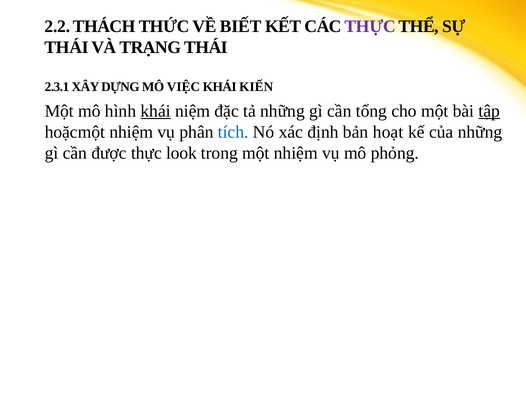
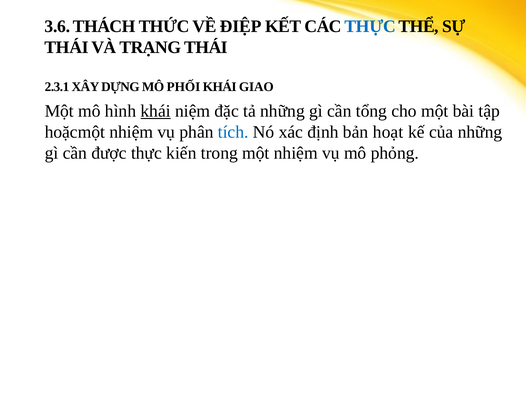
2.2: 2.2 -> 3.6
BIẾT: BIẾT -> ĐIỆP
THỰC at (370, 26) colour: purple -> blue
VIỆC: VIỆC -> PHỐI
KIẾN: KIẾN -> GIAO
tập underline: present -> none
look: look -> kiến
